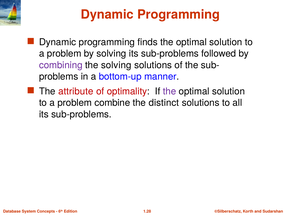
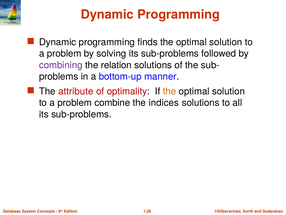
the solving: solving -> relation
the at (170, 91) colour: purple -> orange
distinct: distinct -> indices
